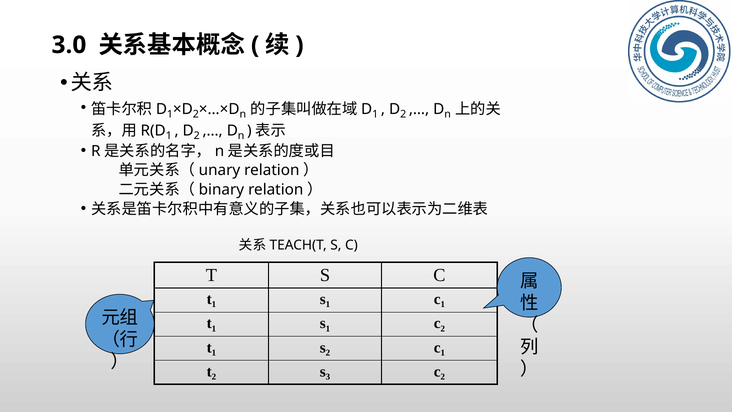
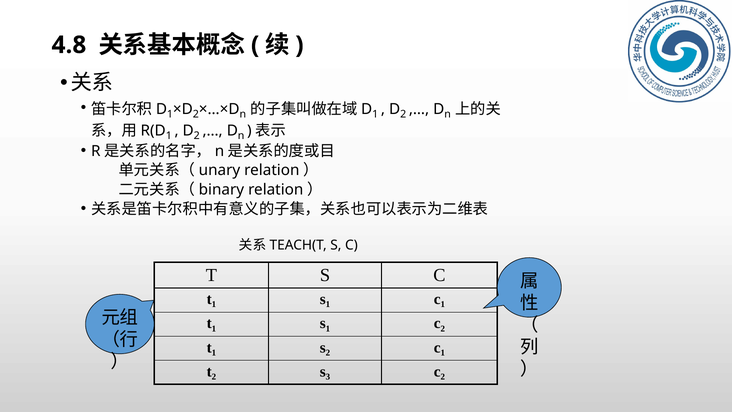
3.0: 3.0 -> 4.8
